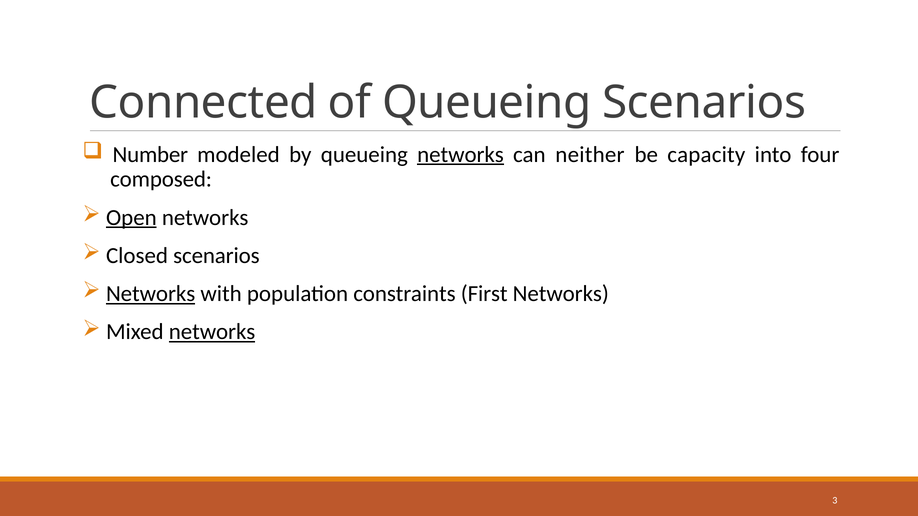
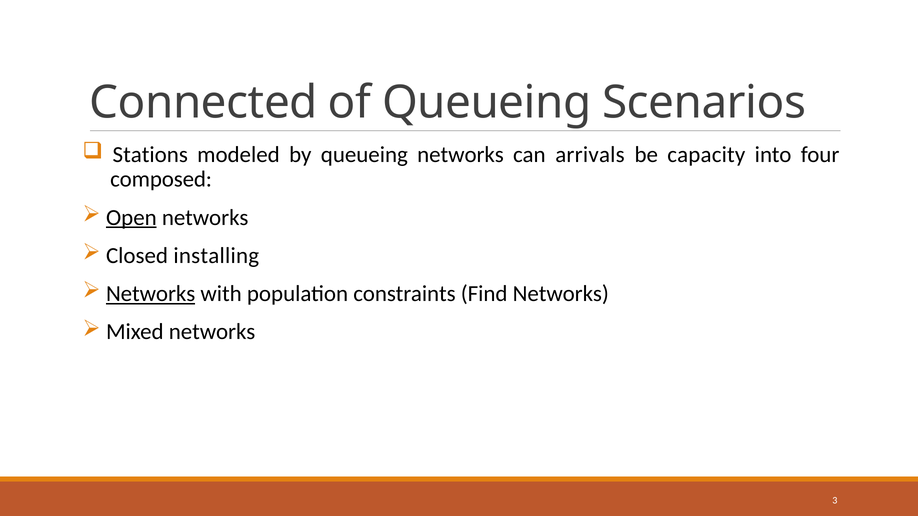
Number: Number -> Stations
networks at (461, 155) underline: present -> none
neither: neither -> arrivals
Closed scenarios: scenarios -> installing
First: First -> Find
networks at (212, 332) underline: present -> none
